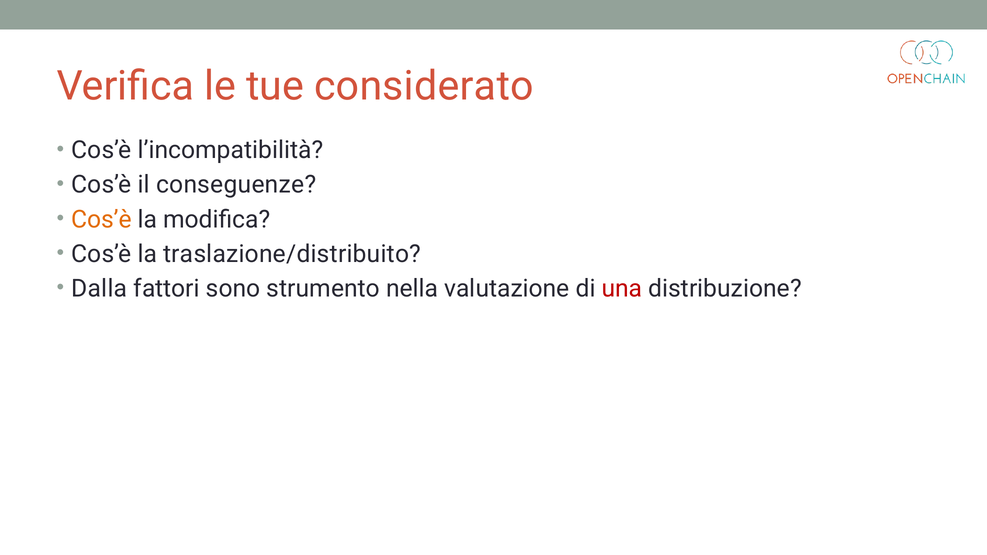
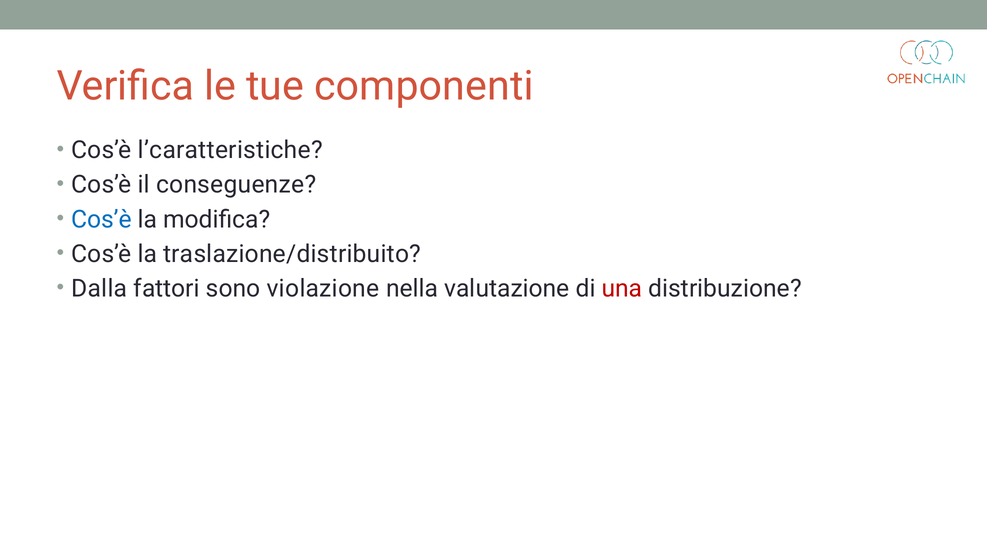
considerato: considerato -> componenti
l’incompatibilità: l’incompatibilità -> l’caratteristiche
Cos’è at (102, 219) colour: orange -> blue
strumento: strumento -> violazione
